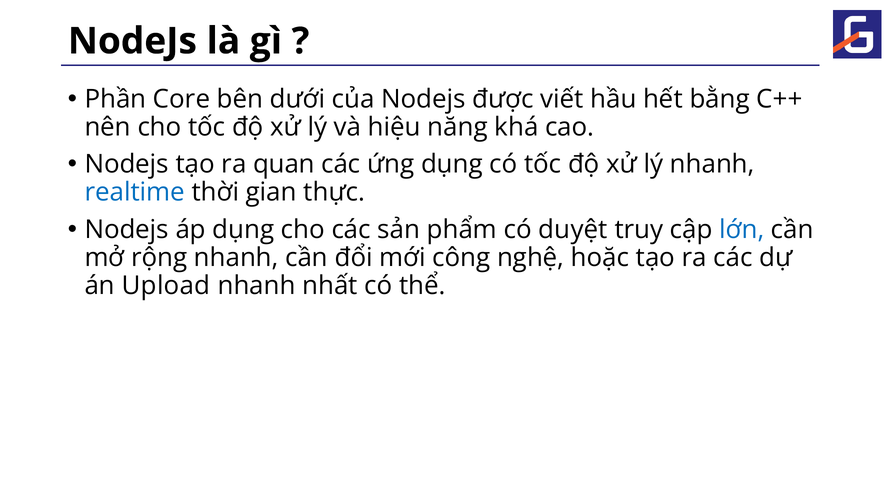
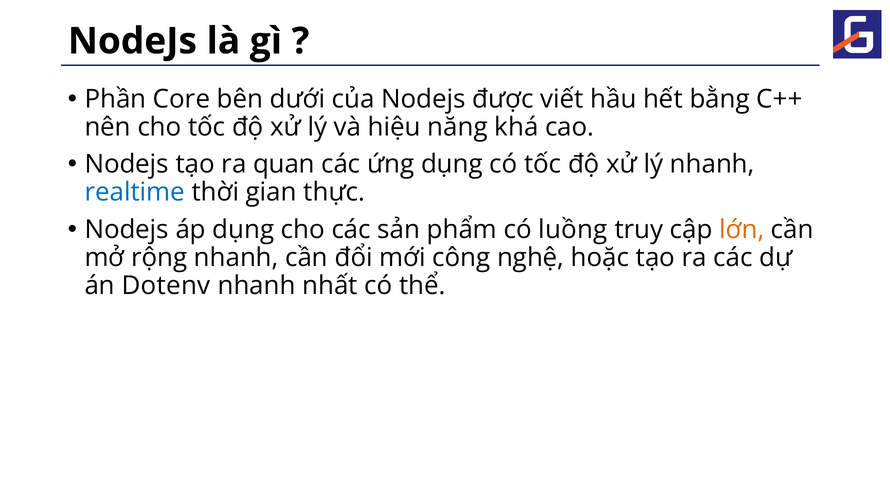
duyệt: duyệt -> luồng
lớn colour: blue -> orange
Upload: Upload -> Dotenv
